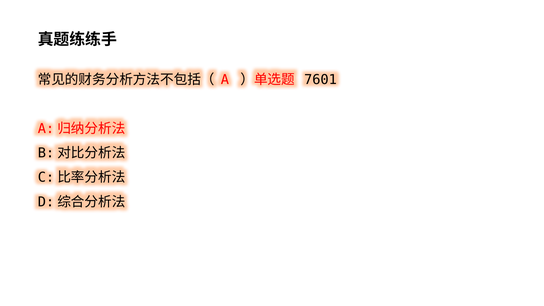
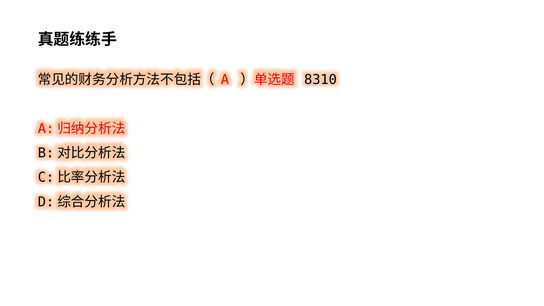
7601: 7601 -> 8310
